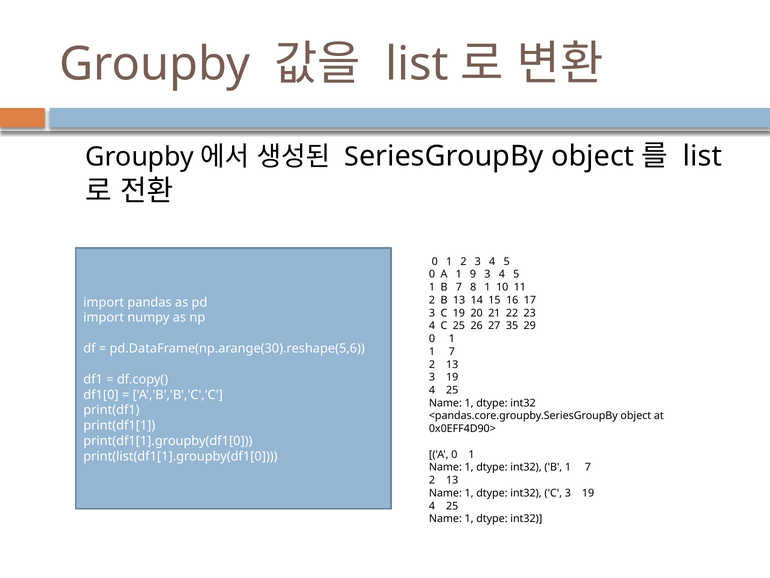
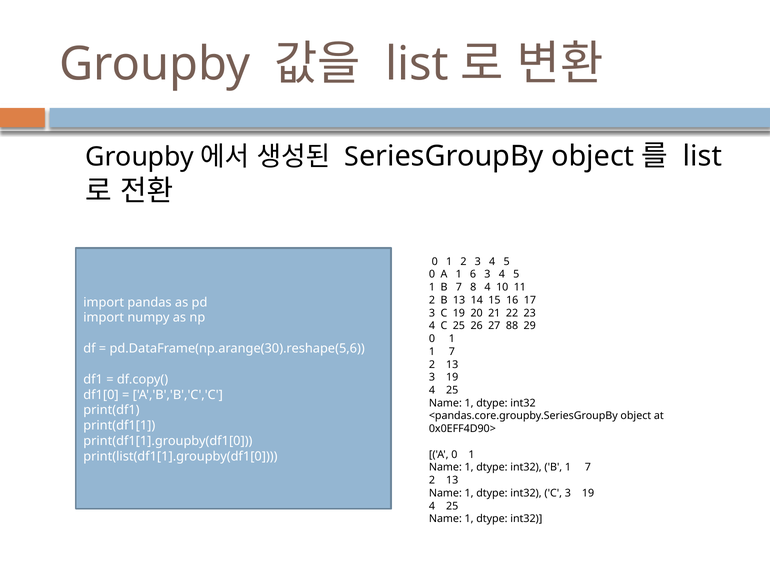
9: 9 -> 6
8 1: 1 -> 4
35: 35 -> 88
